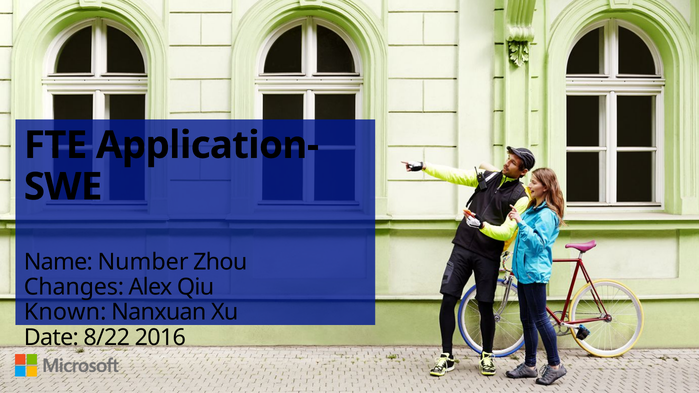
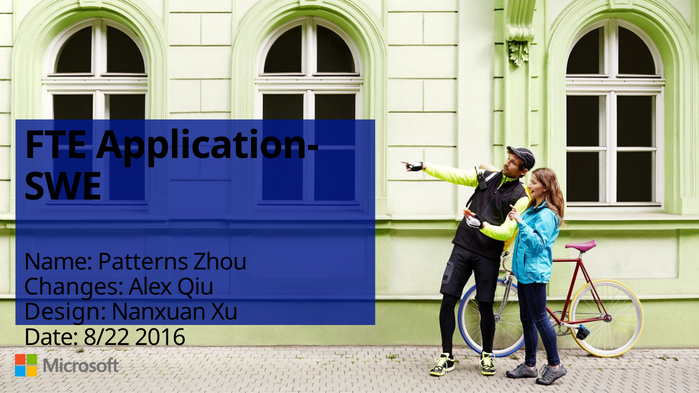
Number: Number -> Patterns
Known: Known -> Design
